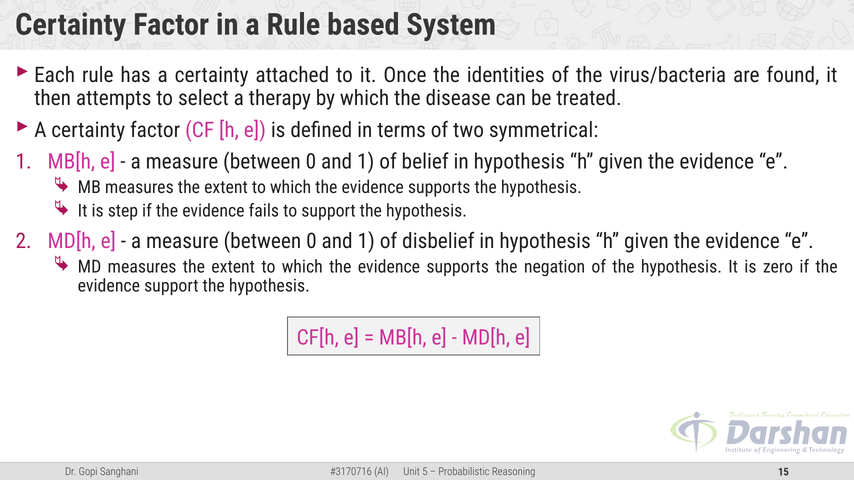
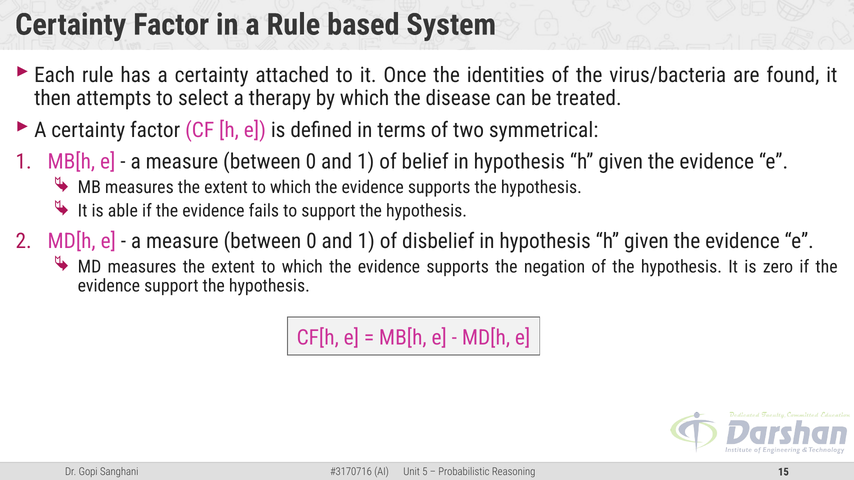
step: step -> able
